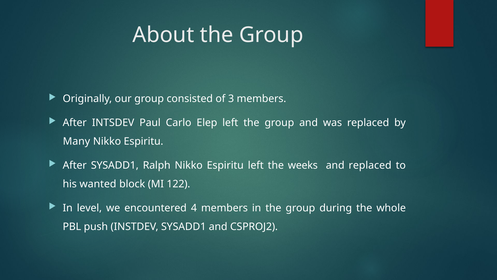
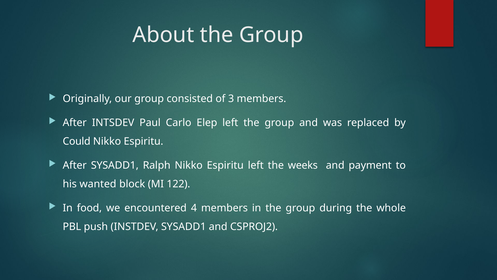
Many: Many -> Could
and replaced: replaced -> payment
level: level -> food
